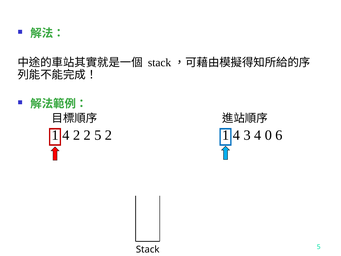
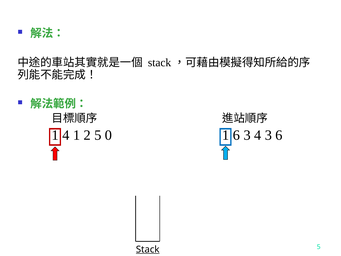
4 2: 2 -> 1
5 2: 2 -> 0
4 at (236, 135): 4 -> 6
4 0: 0 -> 3
Stack underline: none -> present
